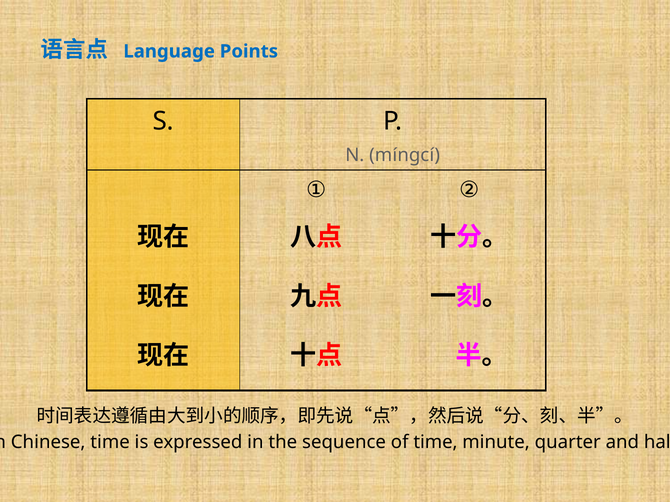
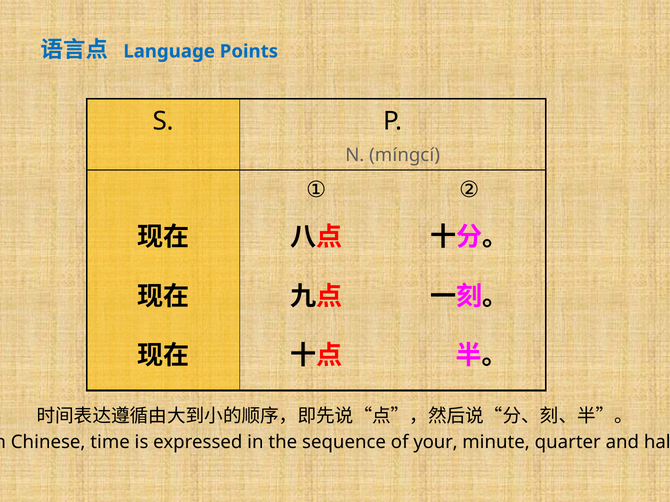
of time: time -> your
